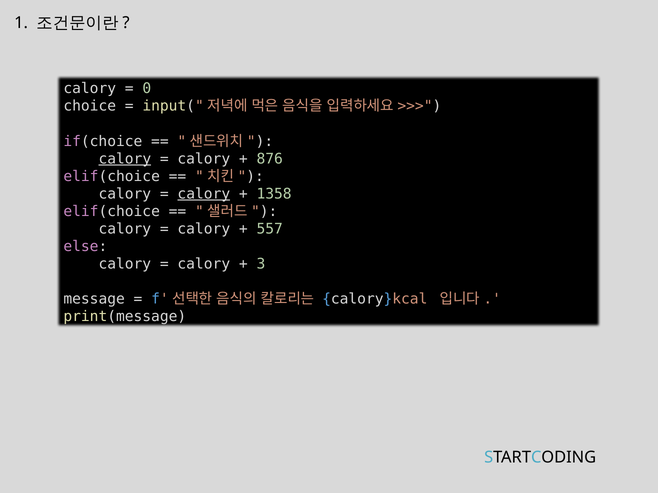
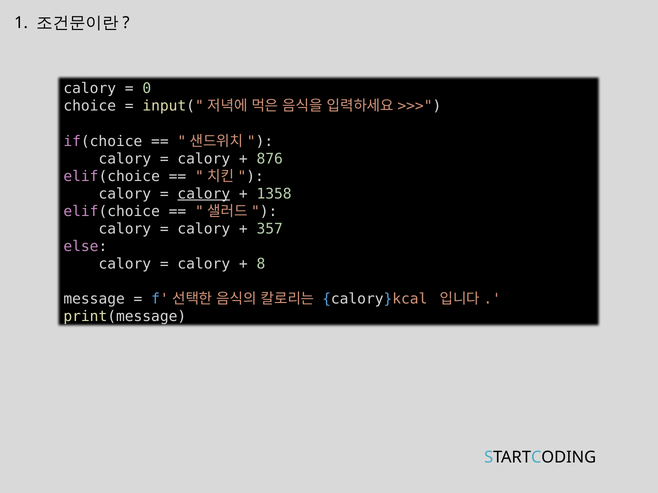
calory at (125, 159) underline: present -> none
557: 557 -> 357
3: 3 -> 8
